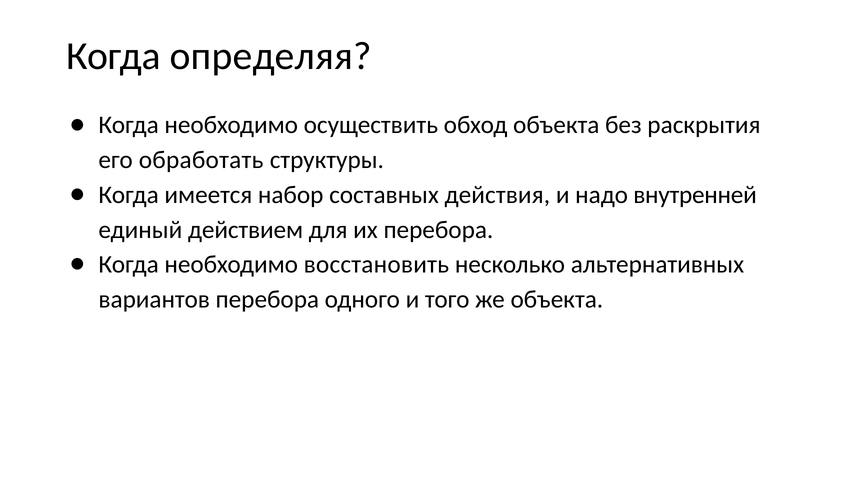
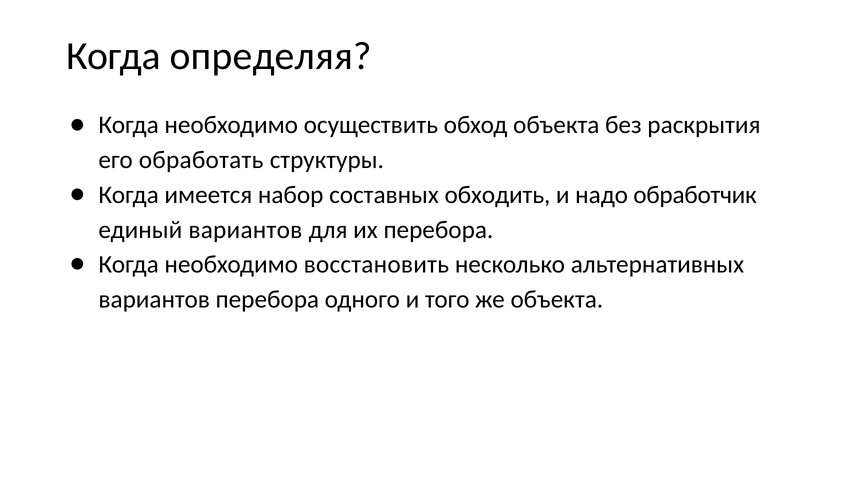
действия: действия -> обходить
внутренней: внутренней -> обработчик
единый действием: действием -> вариантов
